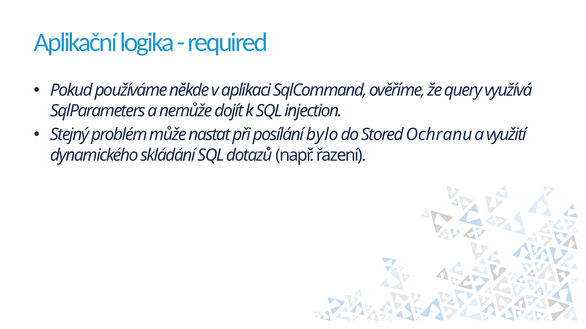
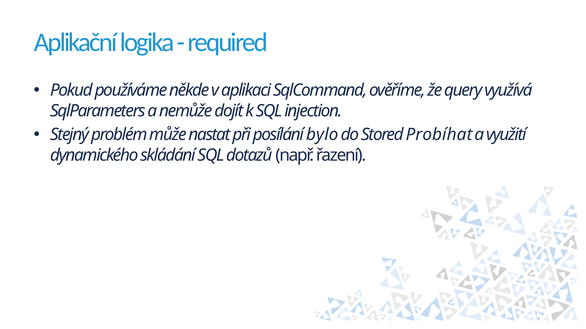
Ochranu: Ochranu -> Probíhat
